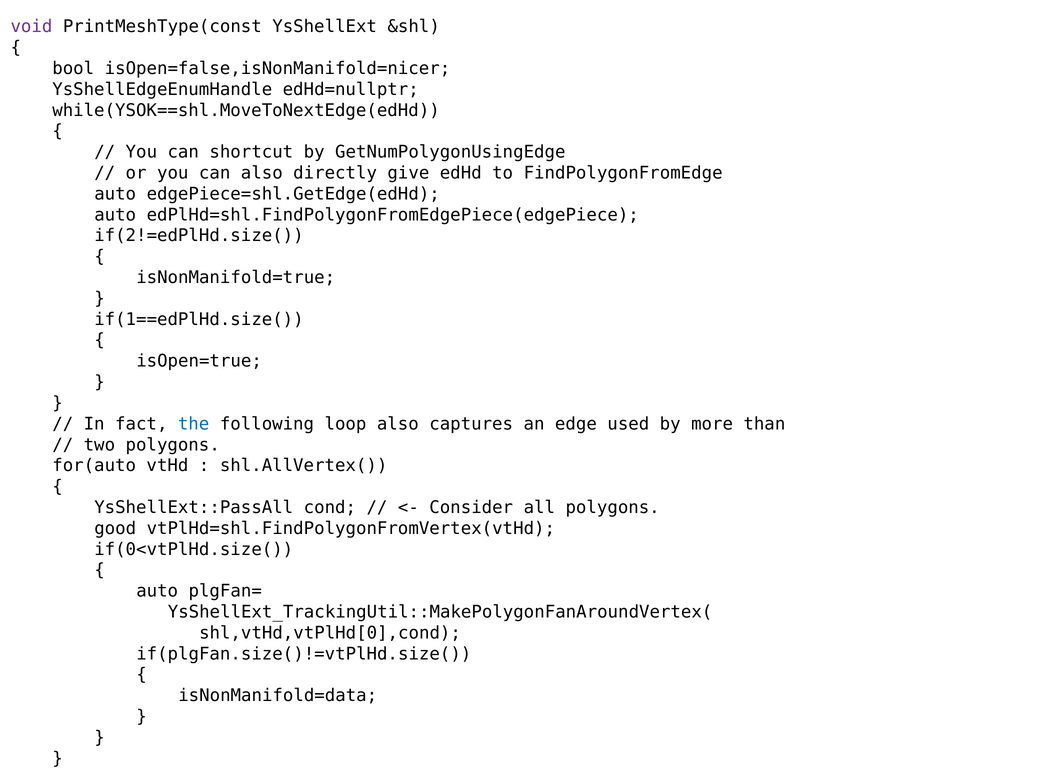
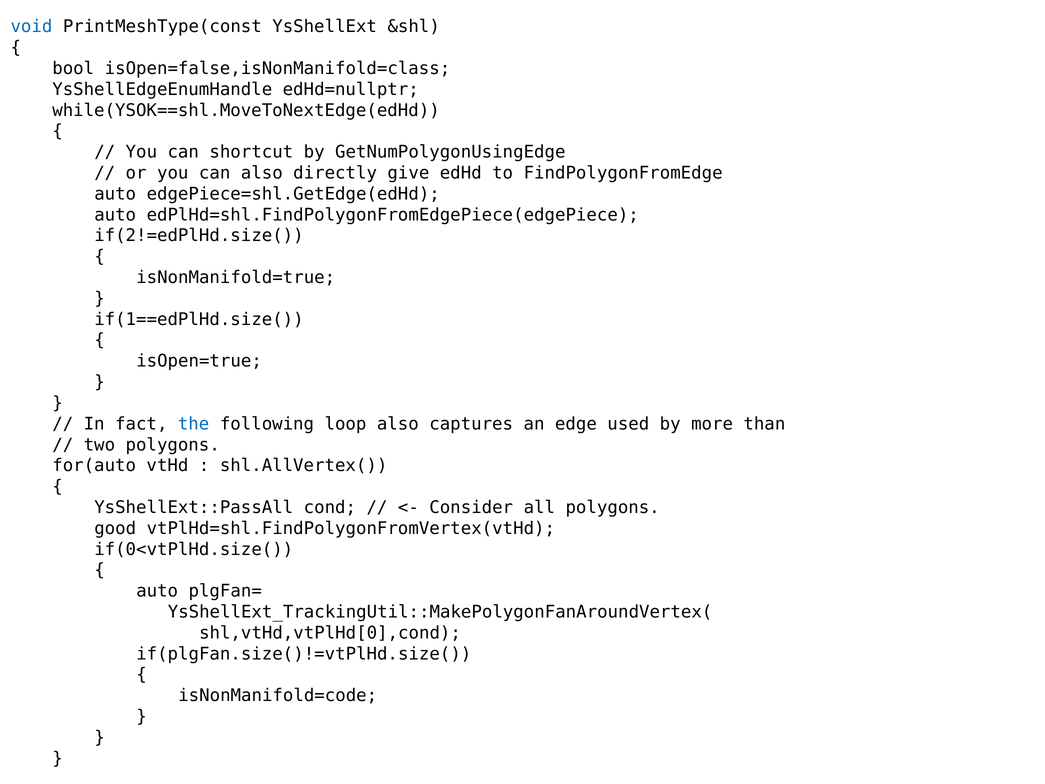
void colour: purple -> blue
isOpen=false,isNonManifold=nicer: isOpen=false,isNonManifold=nicer -> isOpen=false,isNonManifold=class
isNonManifold=data: isNonManifold=data -> isNonManifold=code
